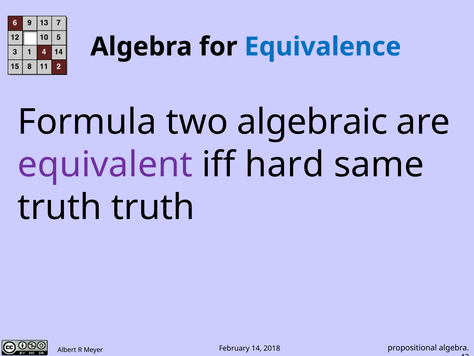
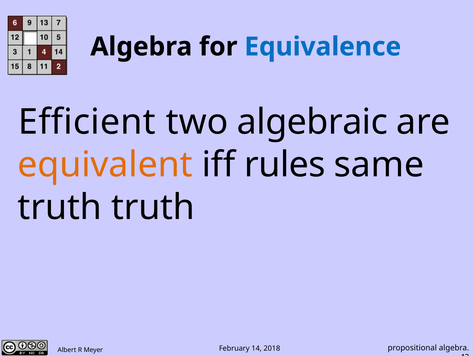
Formula: Formula -> Efficient
equivalent colour: purple -> orange
hard: hard -> rules
